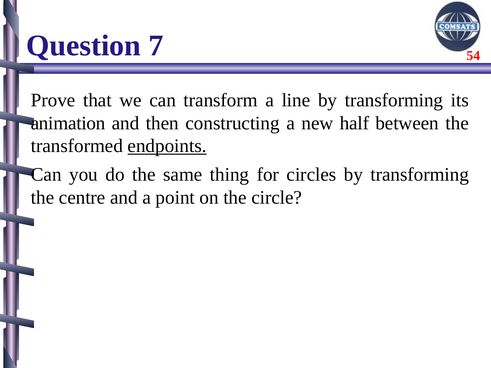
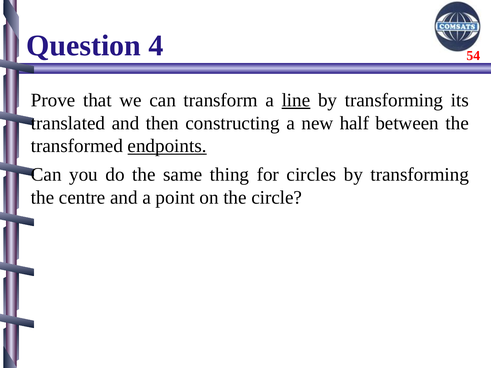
7: 7 -> 4
line underline: none -> present
animation: animation -> translated
